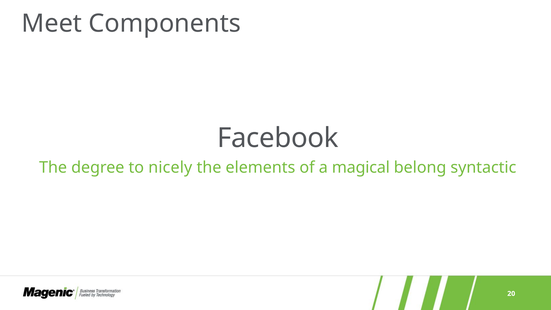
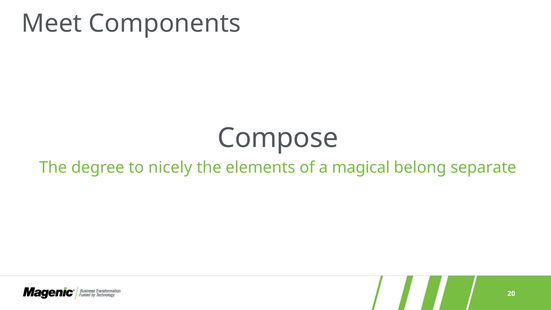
Facebook: Facebook -> Compose
syntactic: syntactic -> separate
